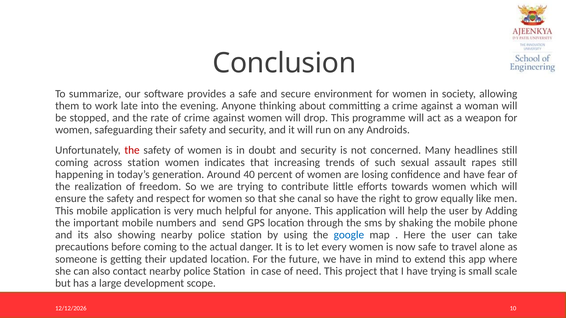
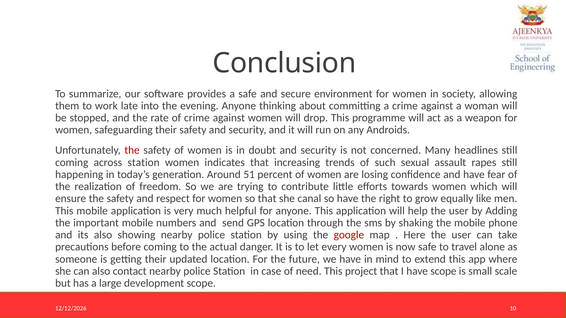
40: 40 -> 51
google colour: blue -> red
have trying: trying -> scope
